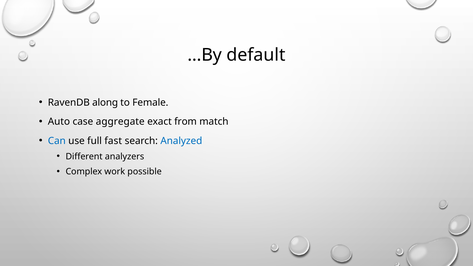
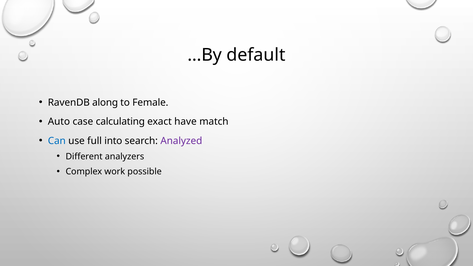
aggregate: aggregate -> calculating
from: from -> have
fast: fast -> into
Analyzed colour: blue -> purple
